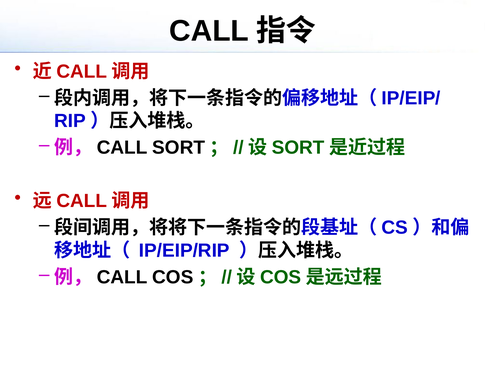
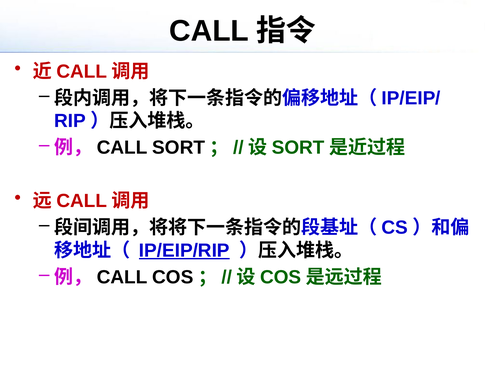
IP/EIP/RIP underline: none -> present
